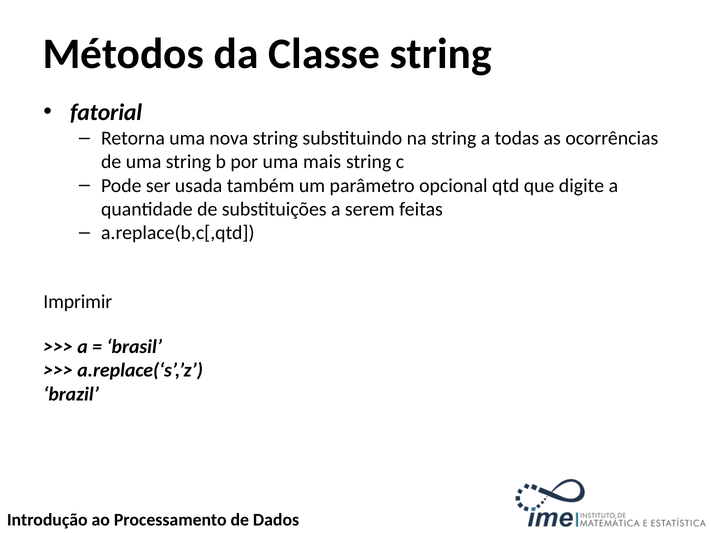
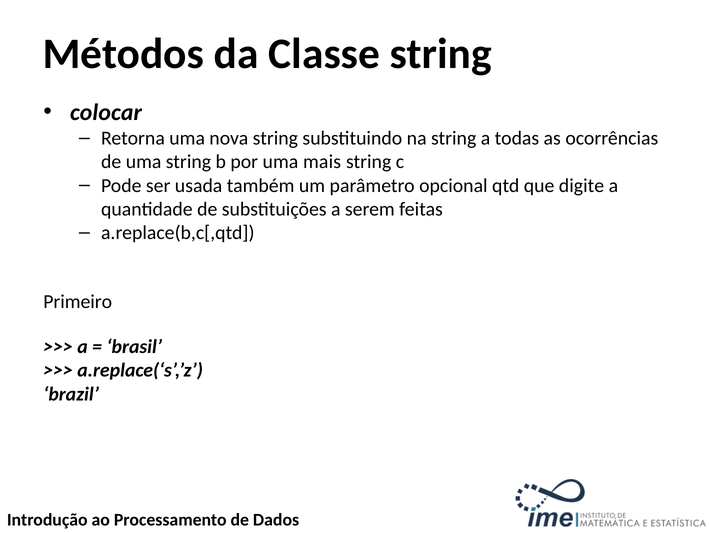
fatorial: fatorial -> colocar
Imprimir: Imprimir -> Primeiro
